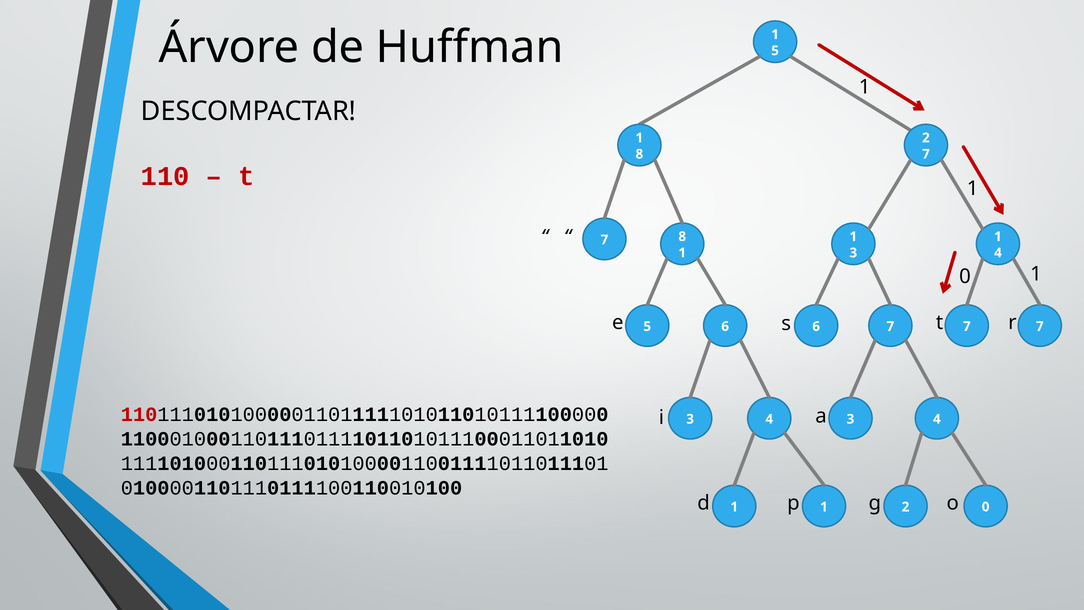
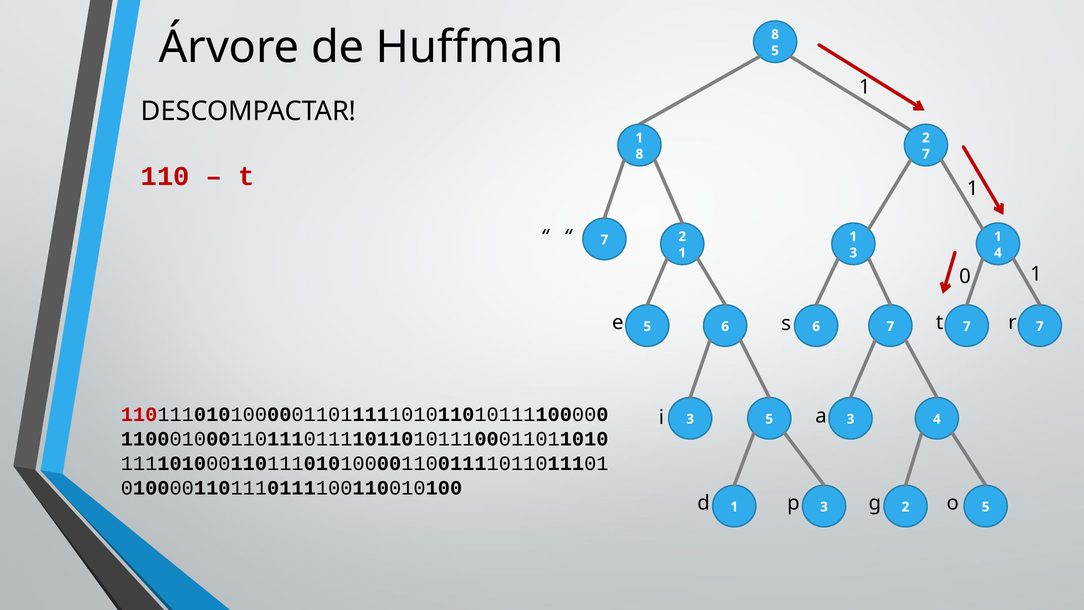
Huffman 1: 1 -> 8
7 8: 8 -> 2
4 at (769, 419): 4 -> 5
1 at (824, 507): 1 -> 3
2 0: 0 -> 5
